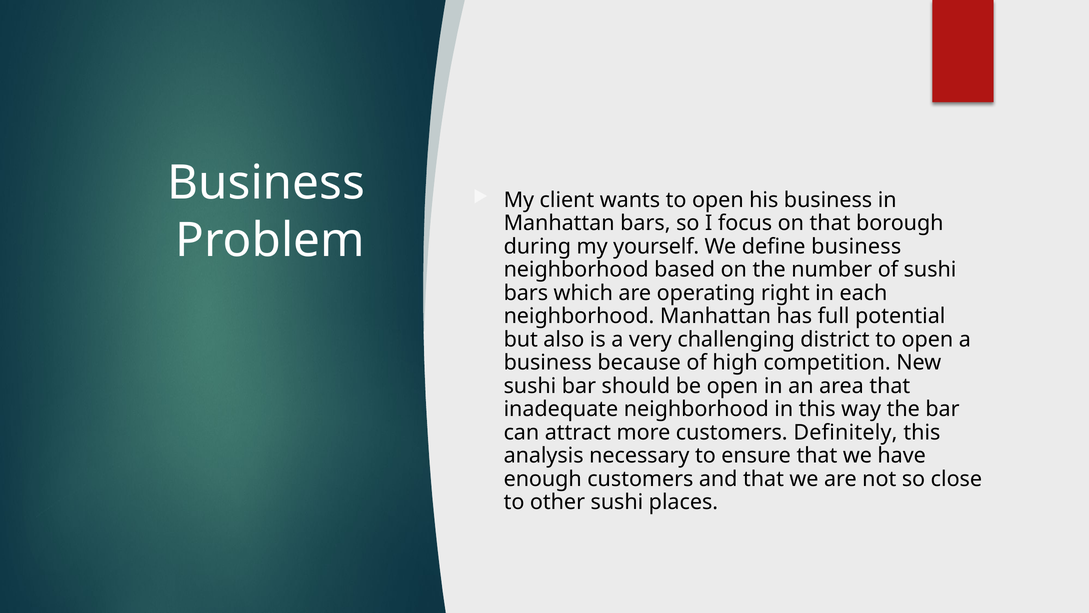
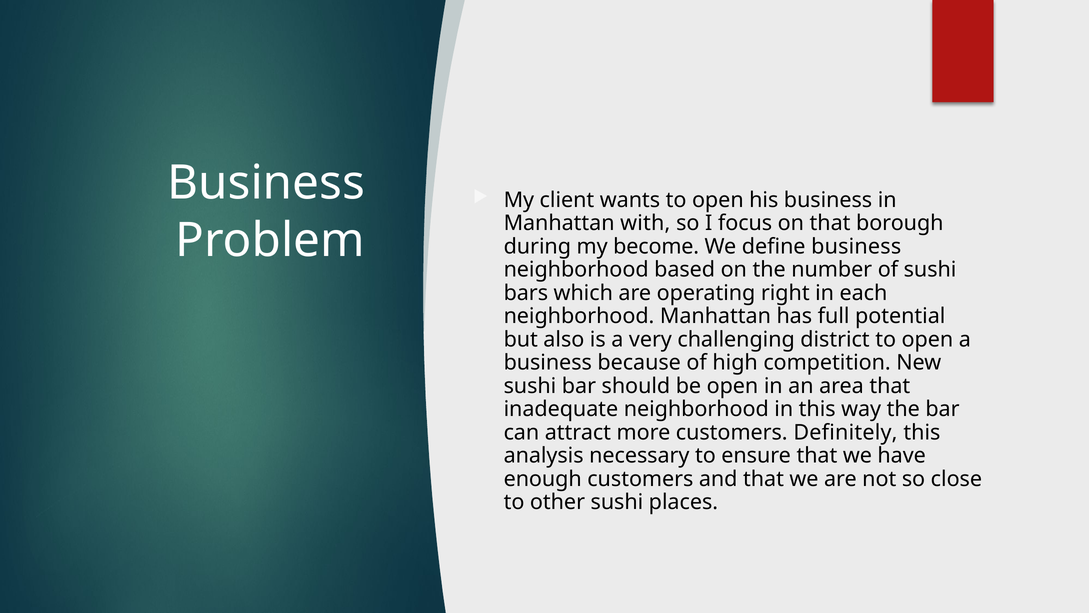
Manhattan bars: bars -> with
yourself: yourself -> become
